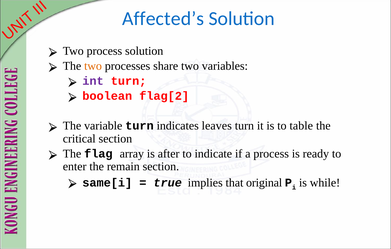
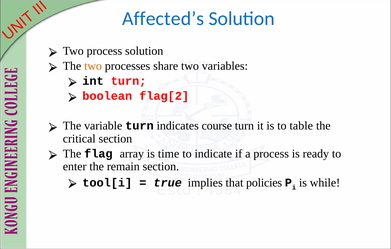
int colour: purple -> black
leaves: leaves -> course
after: after -> time
same[i: same[i -> tool[i
original: original -> policies
